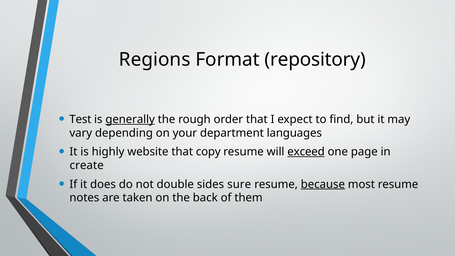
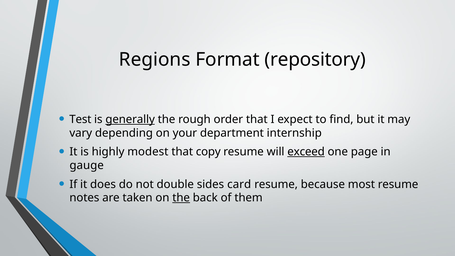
languages: languages -> internship
website: website -> modest
create: create -> gauge
sure: sure -> card
because underline: present -> none
the at (181, 198) underline: none -> present
